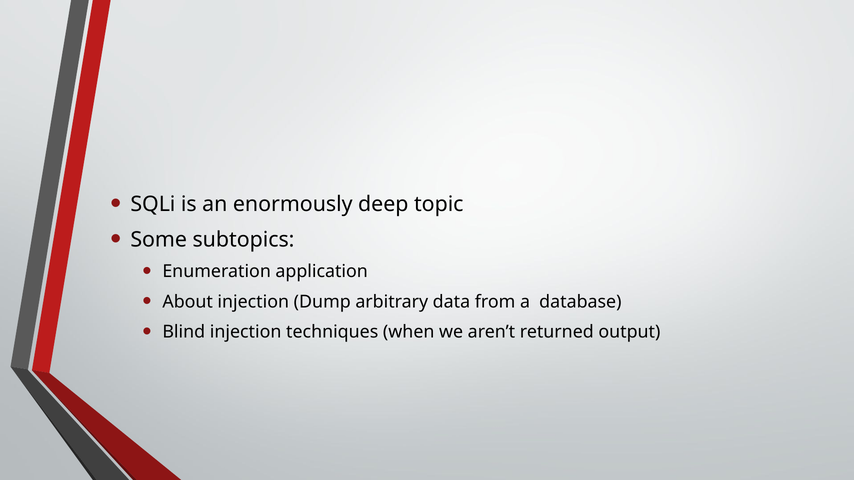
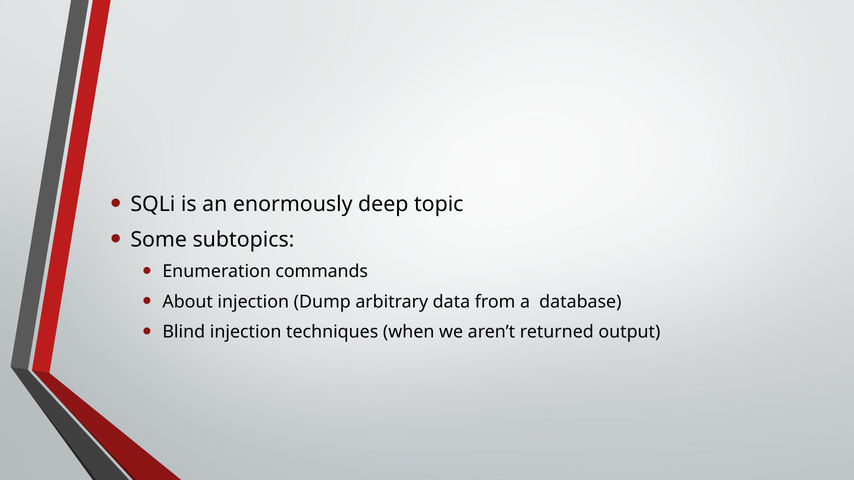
application: application -> commands
